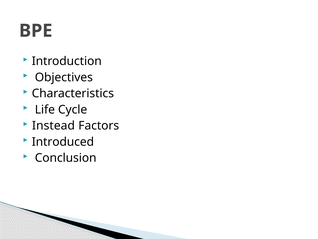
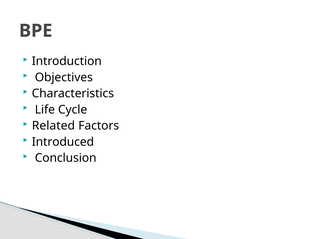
Instead: Instead -> Related
